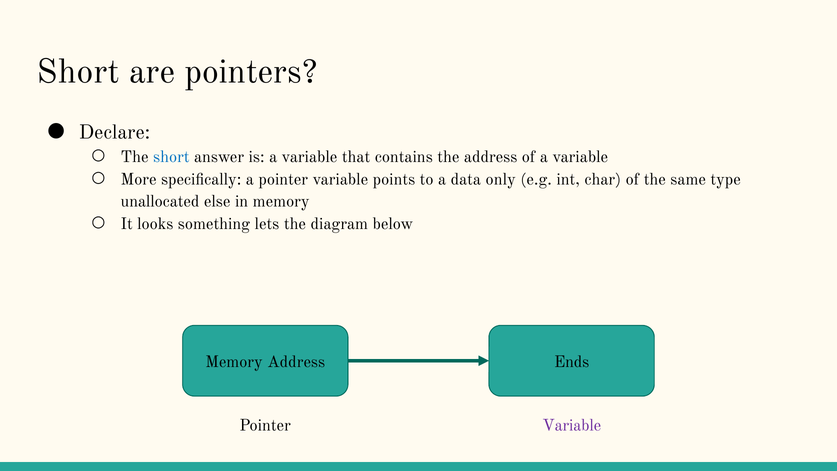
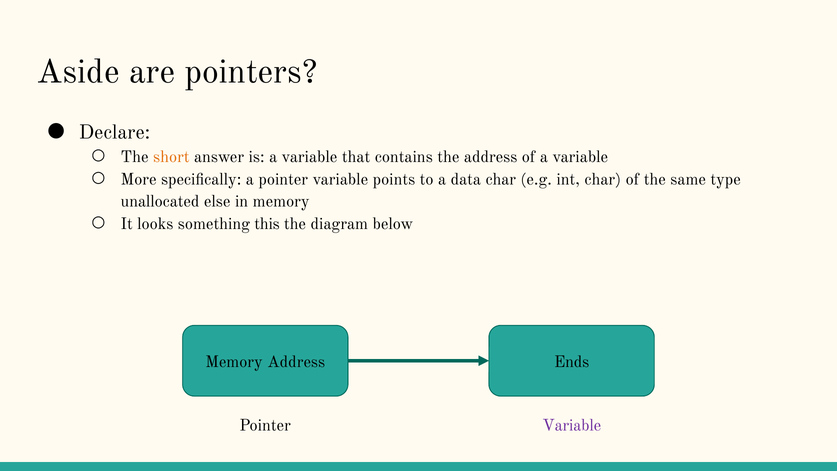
Short at (78, 72): Short -> Aside
short at (171, 157) colour: blue -> orange
data only: only -> char
lets: lets -> this
